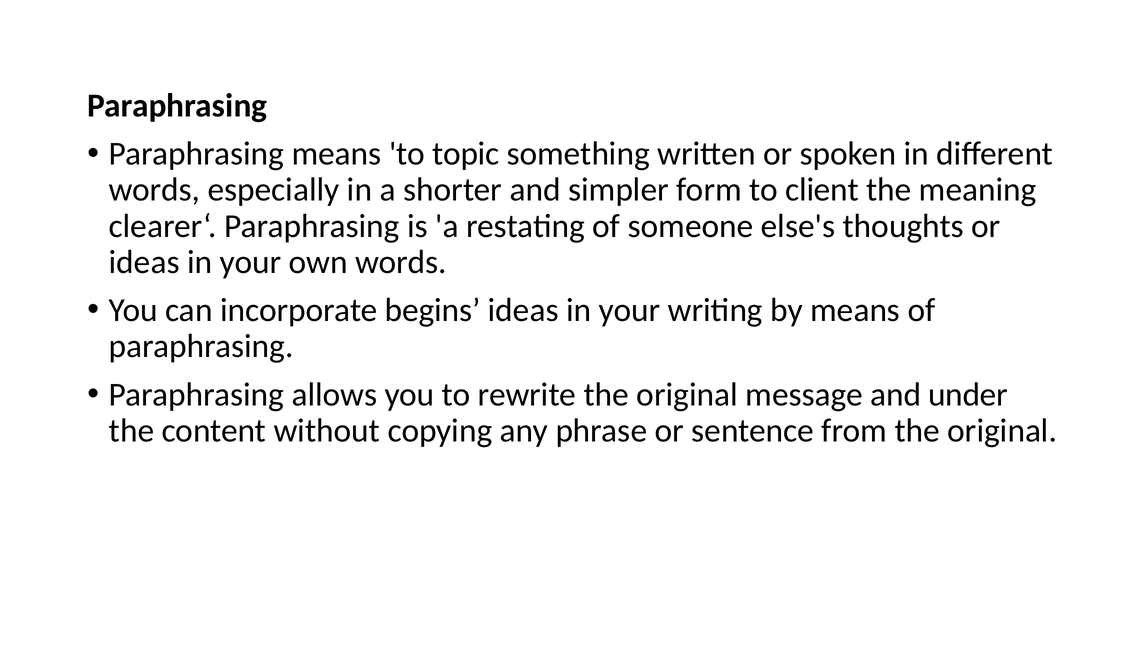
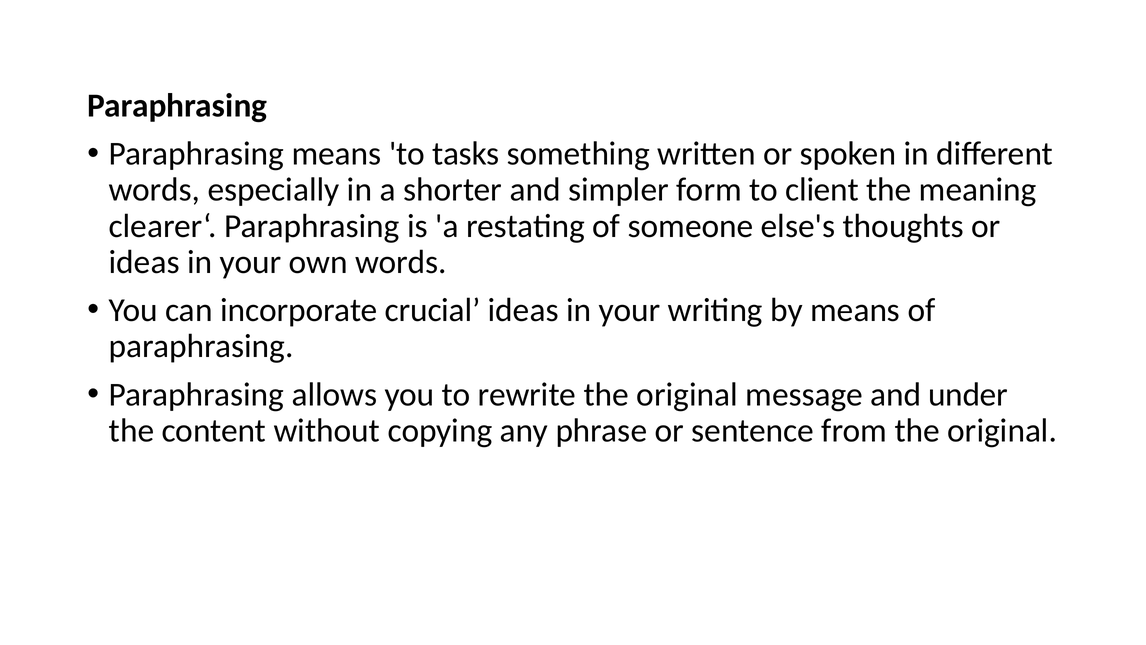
topic: topic -> tasks
begins: begins -> crucial
